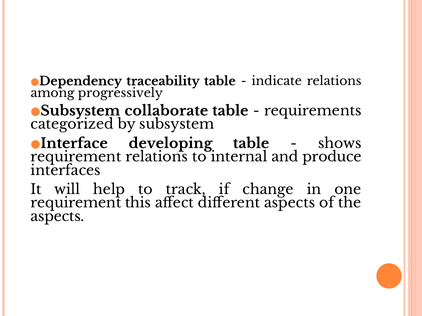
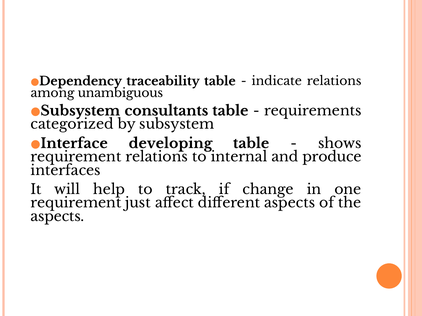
progressively: progressively -> unambiguous
collaborate: collaborate -> consultants
this: this -> just
